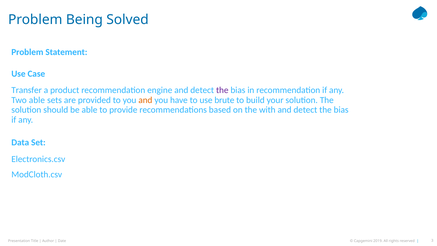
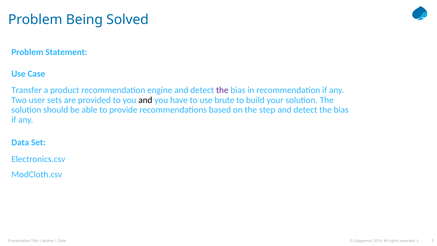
Two able: able -> user
and at (145, 100) colour: orange -> black
with: with -> step
